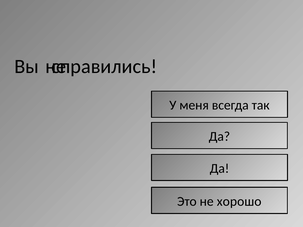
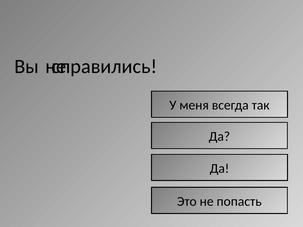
хорошо: хорошо -> попасть
